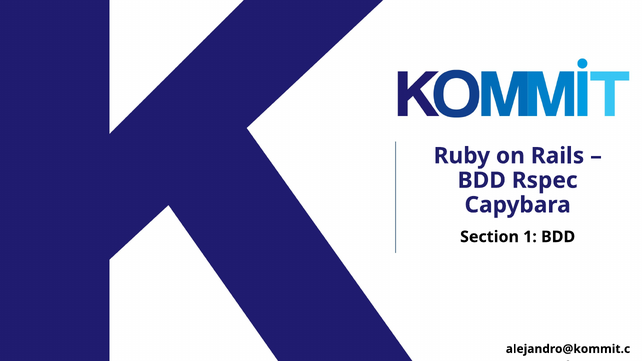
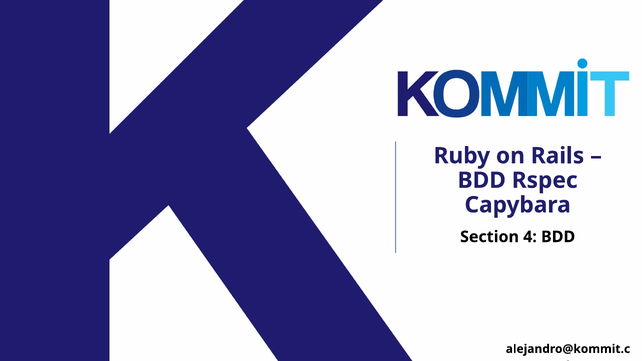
1: 1 -> 4
